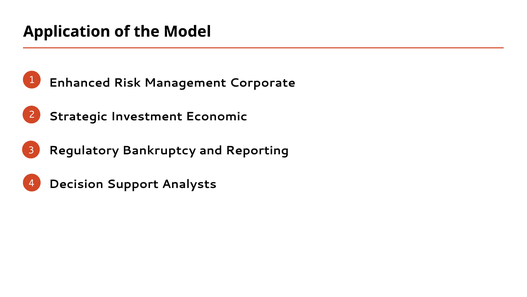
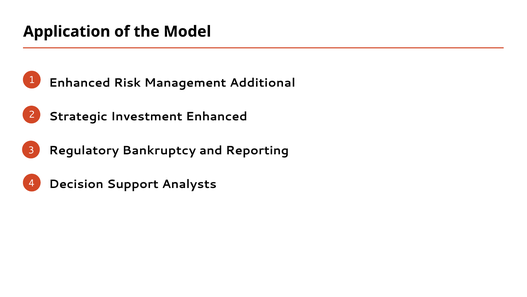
Corporate: Corporate -> Additional
Investment Economic: Economic -> Enhanced
